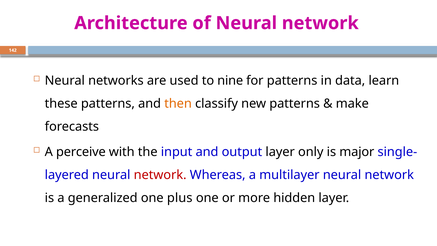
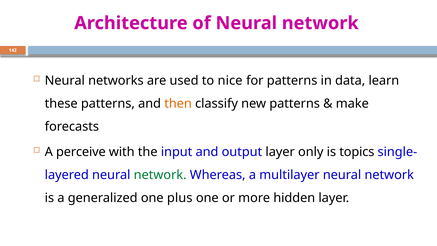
nine: nine -> nice
major: major -> topics
network at (160, 175) colour: red -> green
